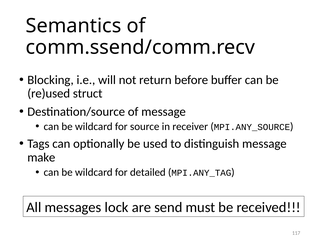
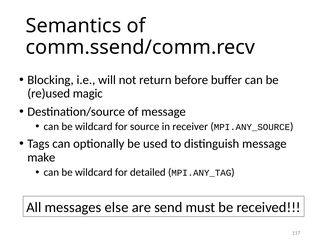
struct: struct -> magic
lock: lock -> else
